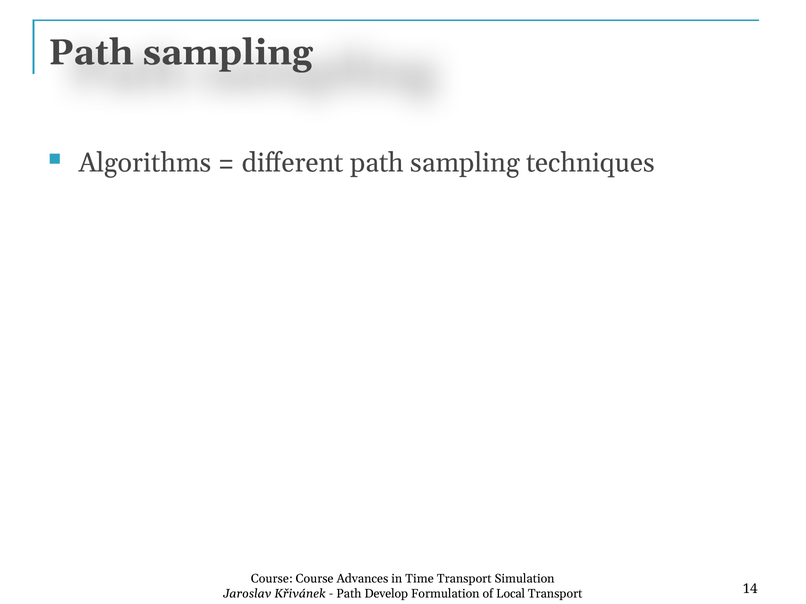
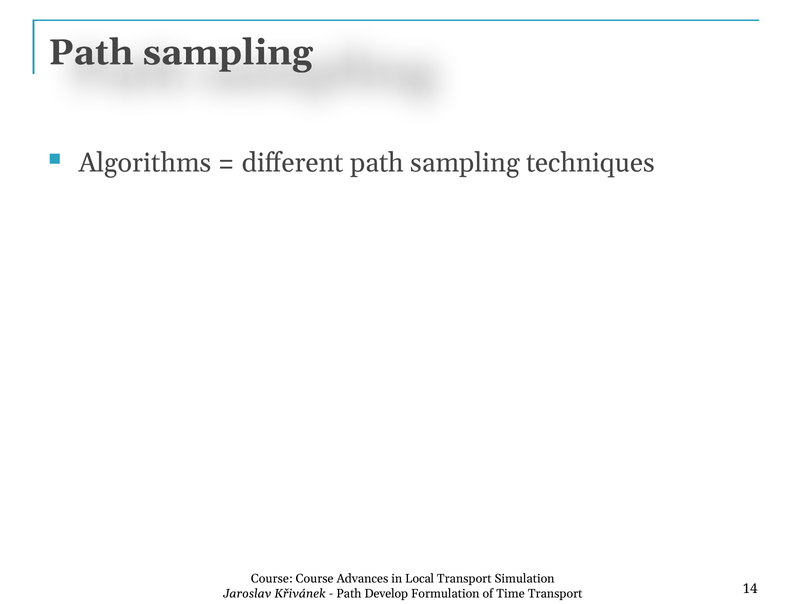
Time: Time -> Local
Local: Local -> Time
